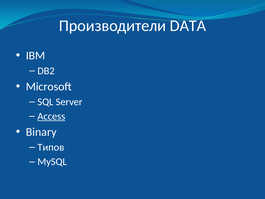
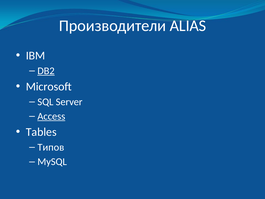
DATA: DATA -> ALIAS
DB2 underline: none -> present
Binary: Binary -> Tables
